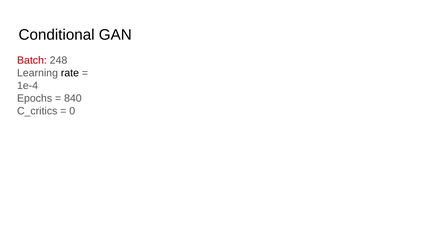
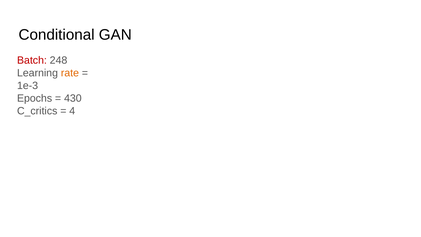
rate colour: black -> orange
1e-4: 1e-4 -> 1e-3
840: 840 -> 430
0: 0 -> 4
